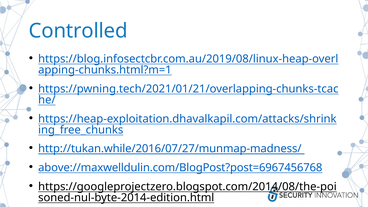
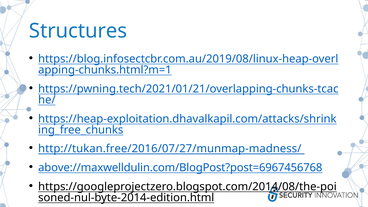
Controlled: Controlled -> Structures
http://tukan.while/2016/07/27/munmap-madness/: http://tukan.while/2016/07/27/munmap-madness/ -> http://tukan.free/2016/07/27/munmap-madness/
